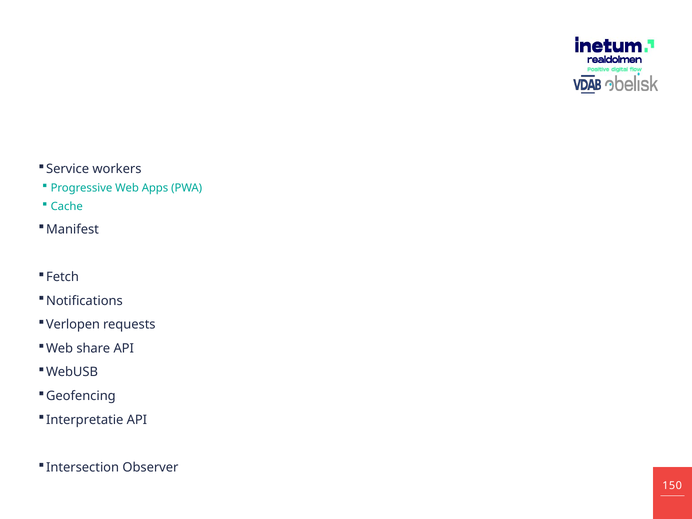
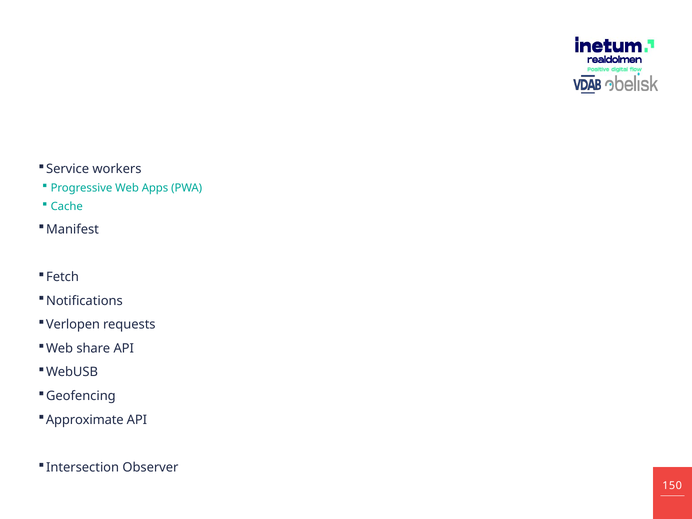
Interpretatie: Interpretatie -> Approximate
